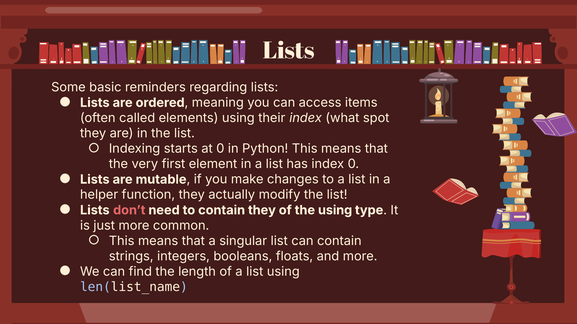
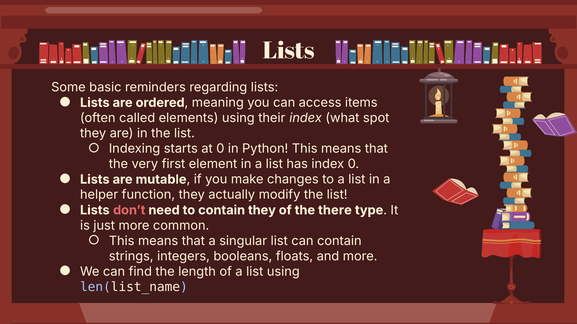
the using: using -> there
